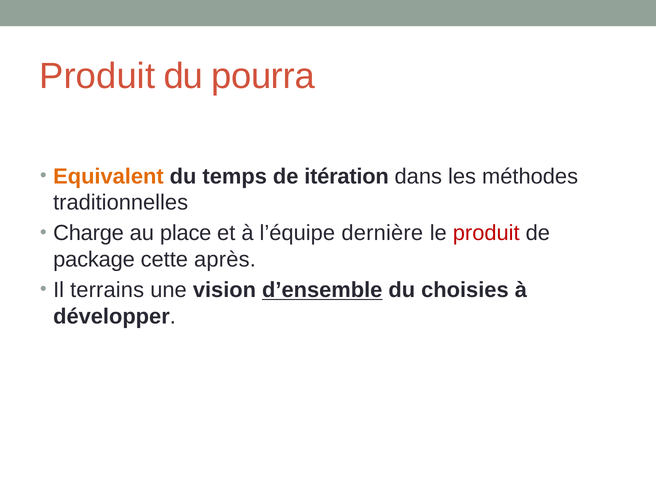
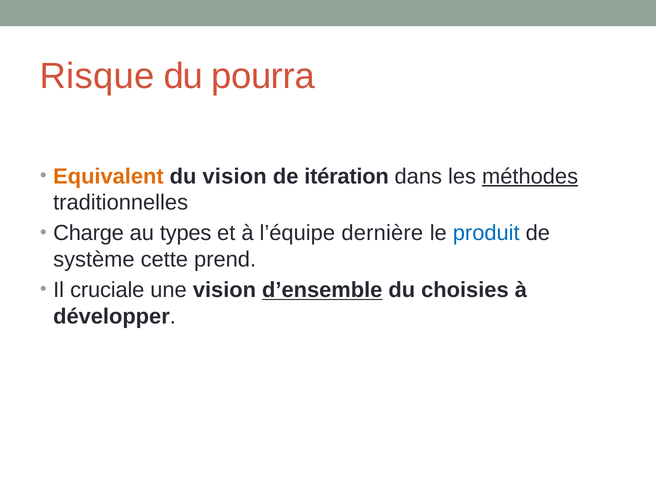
Produit at (97, 76): Produit -> Risque
du temps: temps -> vision
méthodes underline: none -> present
place: place -> types
produit at (486, 233) colour: red -> blue
package: package -> système
après: après -> prend
terrains: terrains -> cruciale
